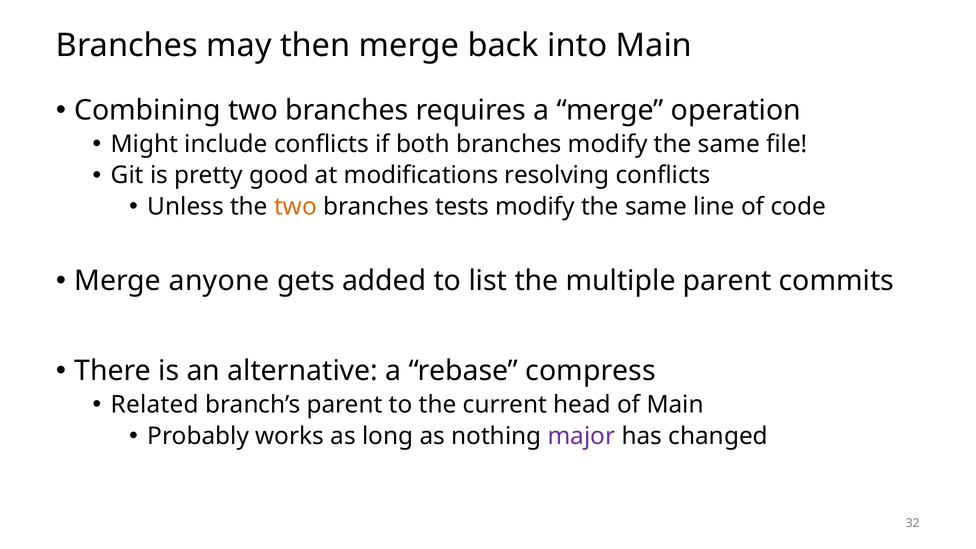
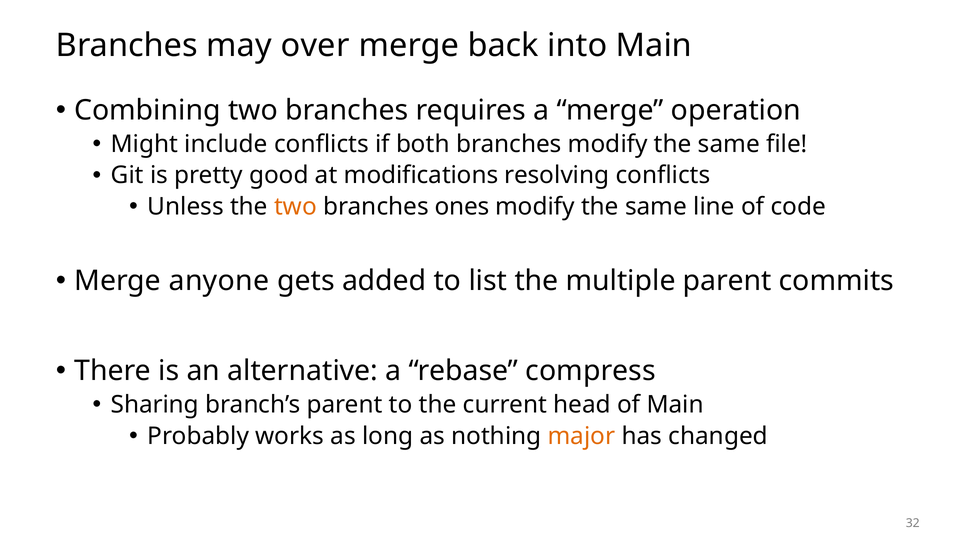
then: then -> over
tests: tests -> ones
Related: Related -> Sharing
major colour: purple -> orange
